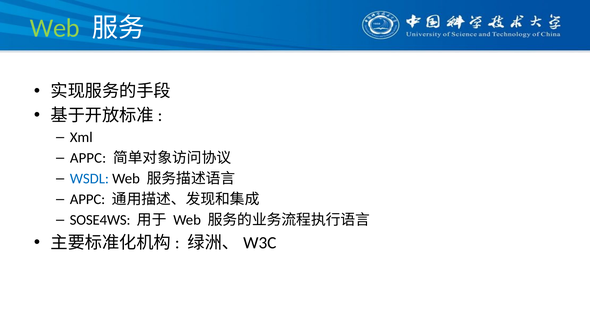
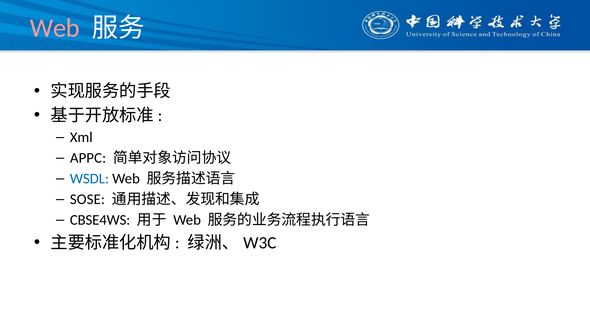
Web at (55, 28) colour: light green -> pink
APPC at (88, 199): APPC -> SOSE
SOSE4WS: SOSE4WS -> CBSE4WS
